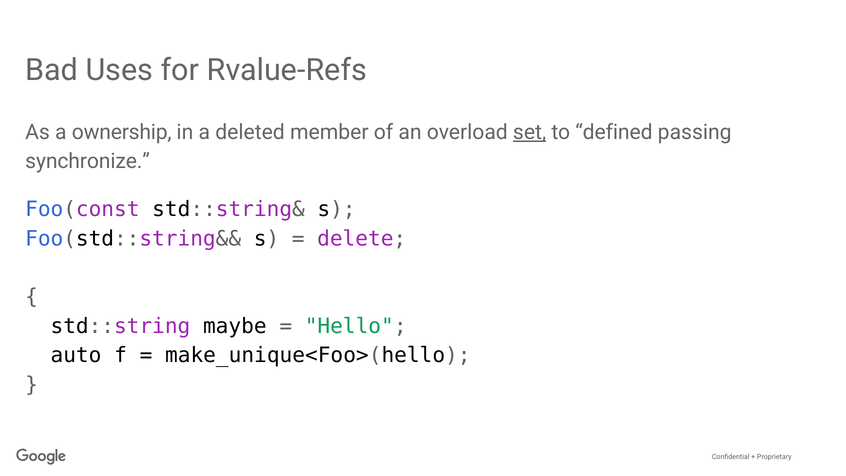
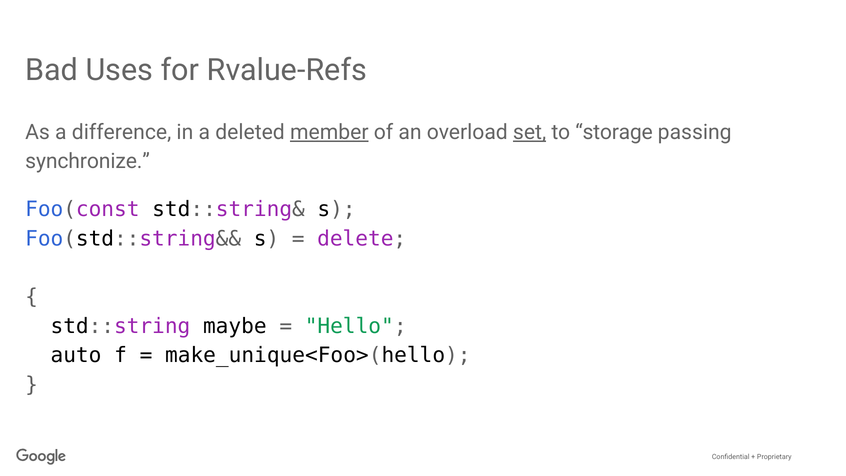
ownership: ownership -> difference
member underline: none -> present
defined: defined -> storage
